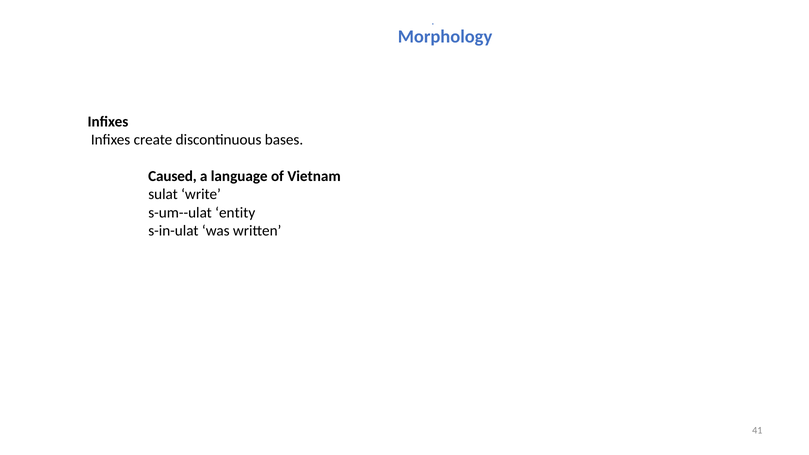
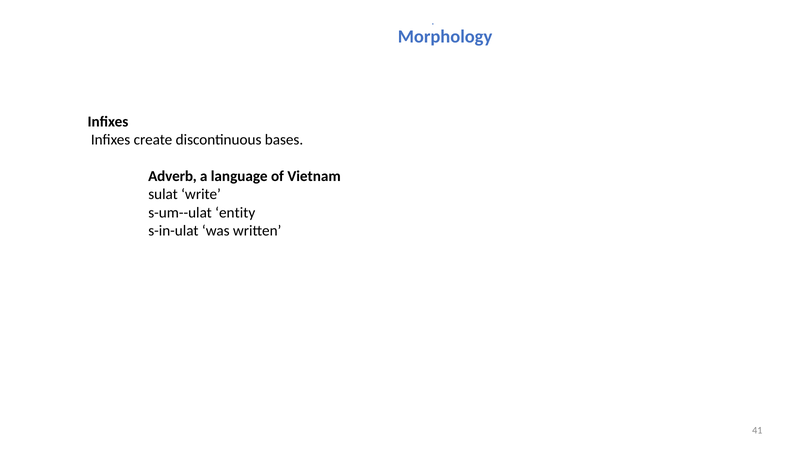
Caused: Caused -> Adverb
